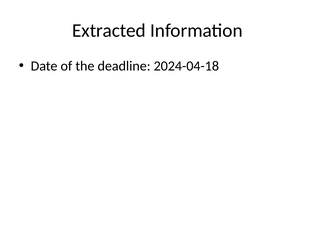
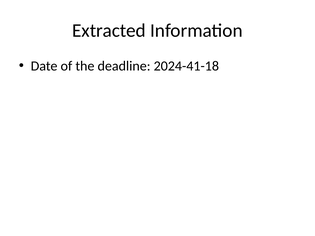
2024-04-18: 2024-04-18 -> 2024-41-18
